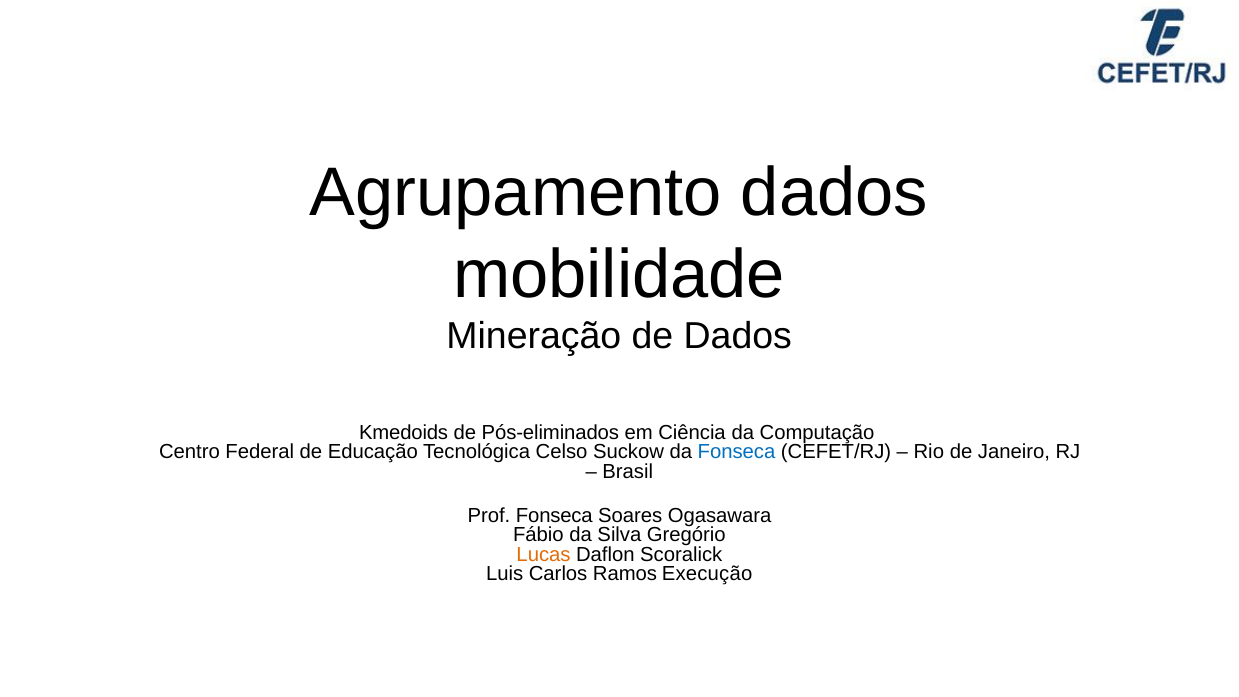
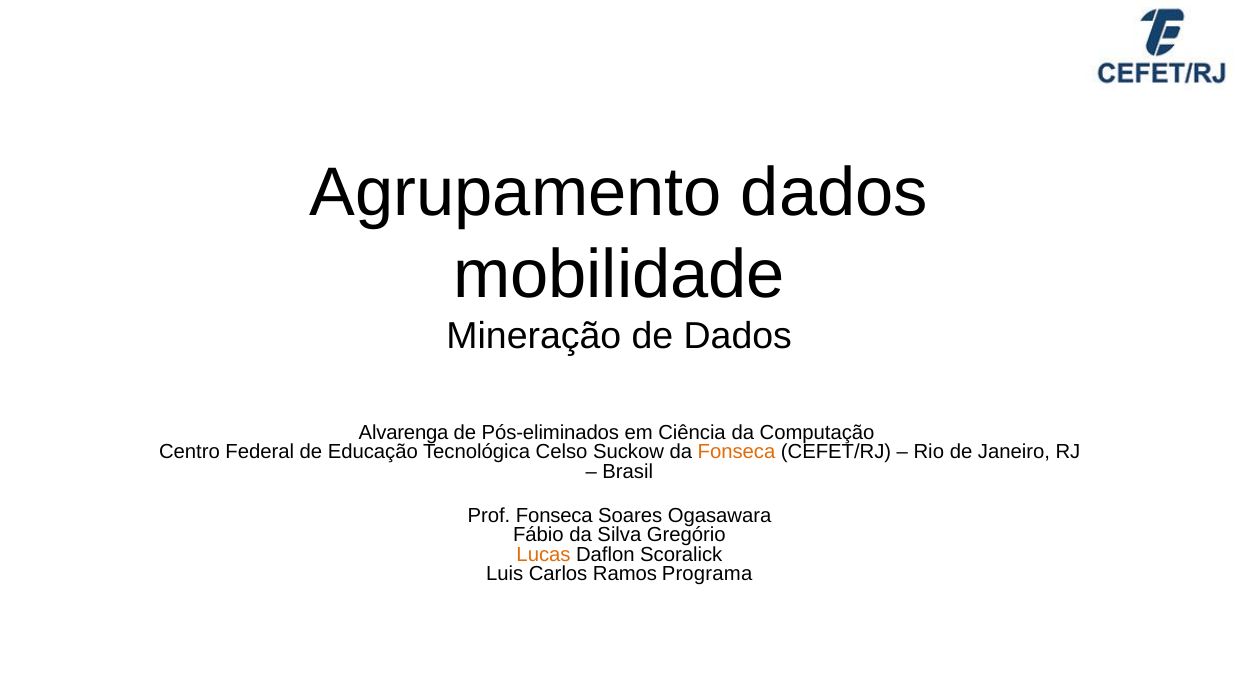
Kmedoids: Kmedoids -> Alvarenga
Fonseca at (737, 452) colour: blue -> orange
Execução: Execução -> Programa
